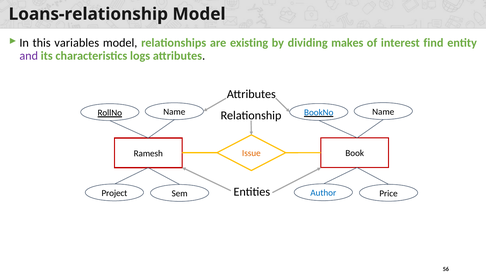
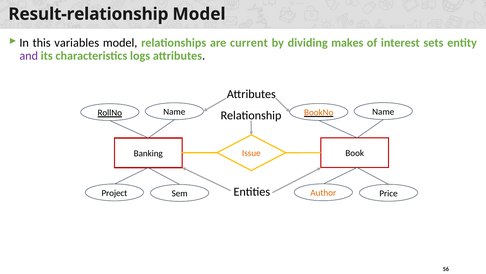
Loans-relationship: Loans-relationship -> Result-relationship
existing: existing -> current
find: find -> sets
BookNo colour: blue -> orange
Ramesh: Ramesh -> Banking
Author colour: blue -> orange
